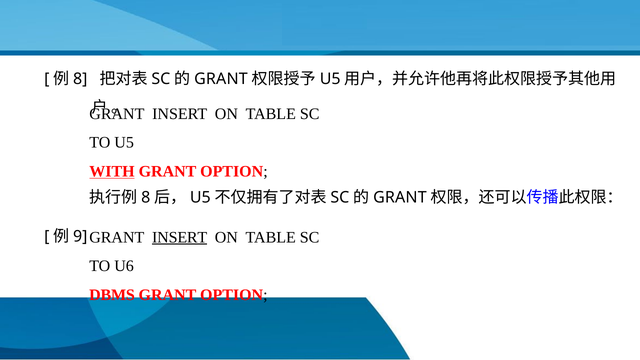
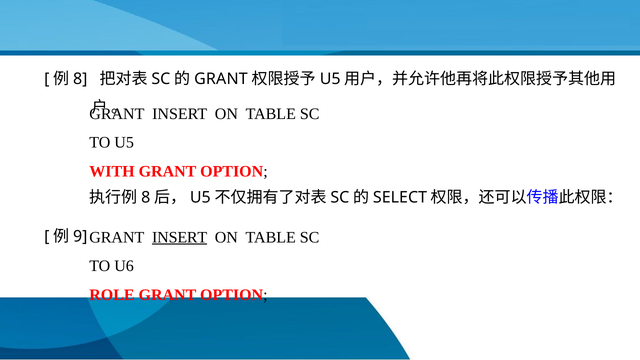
WITH underline: present -> none
GRANT at (400, 198): GRANT -> SELECT
DBMS: DBMS -> ROLE
